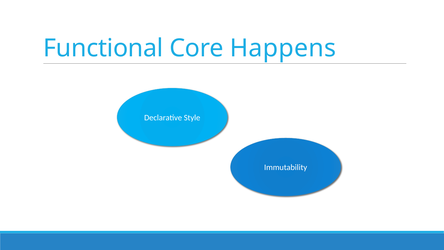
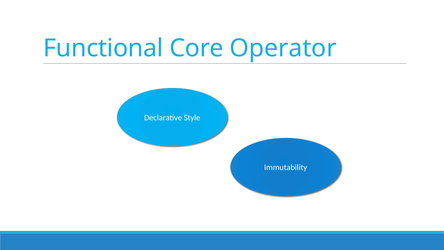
Happens: Happens -> Operator
